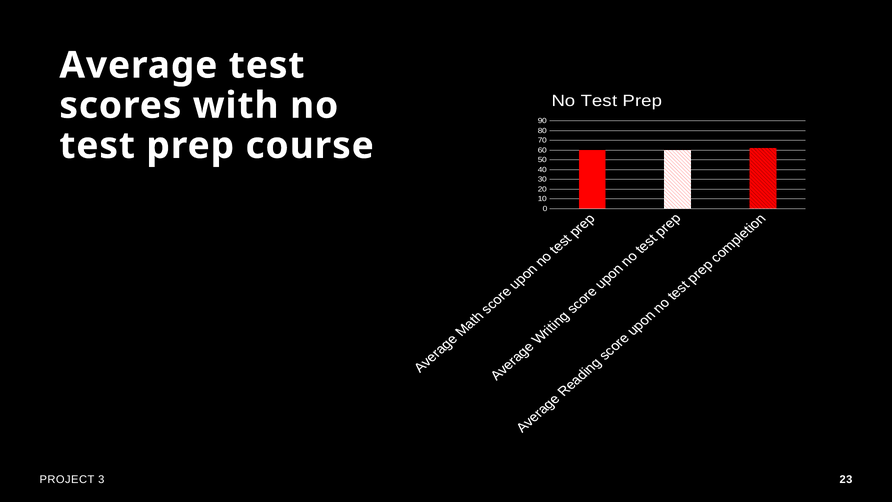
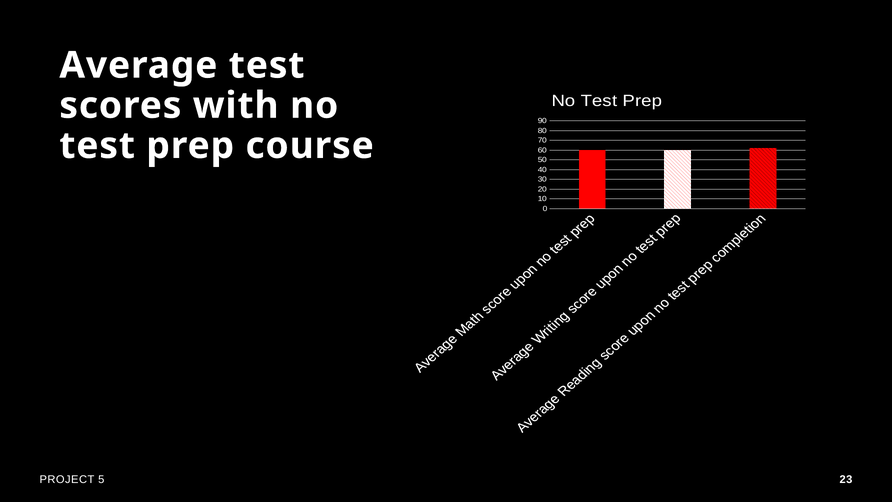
3: 3 -> 5
